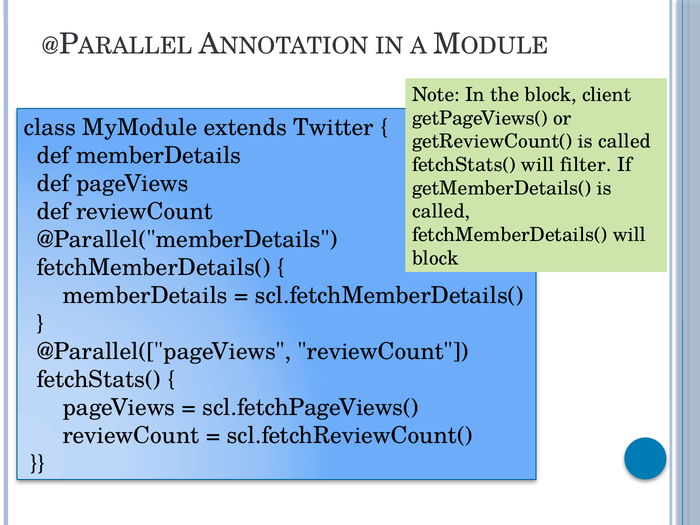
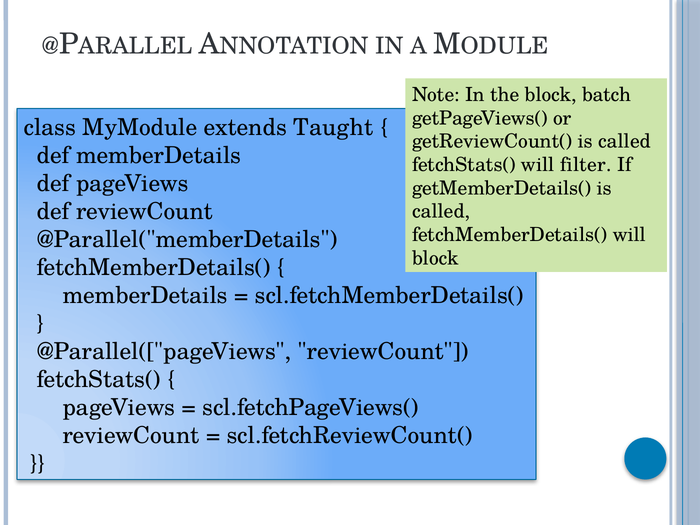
client: client -> batch
Twitter: Twitter -> Taught
